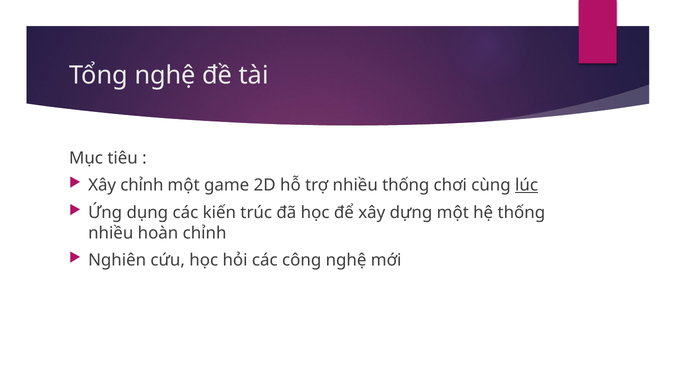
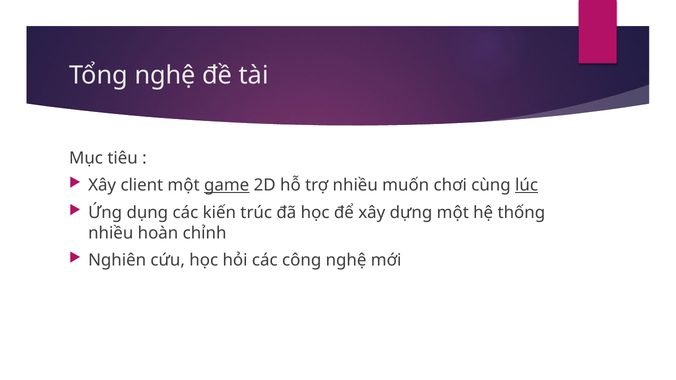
Xây chỉnh: chỉnh -> client
game underline: none -> present
nhiều thống: thống -> muốn
